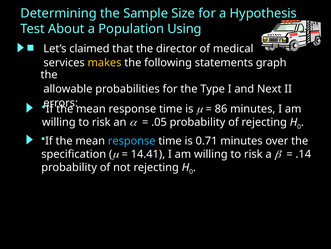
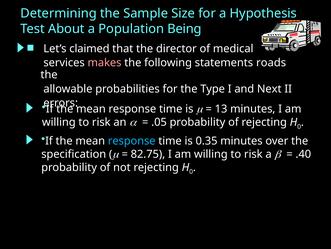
Using: Using -> Being
makes colour: yellow -> pink
graph: graph -> roads
86: 86 -> 13
0.71: 0.71 -> 0.35
14.41: 14.41 -> 82.75
.14: .14 -> .40
